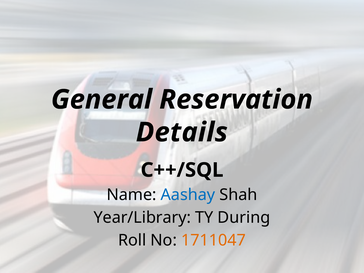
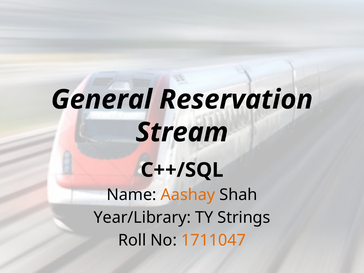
Details: Details -> Stream
Aashay colour: blue -> orange
During: During -> Strings
